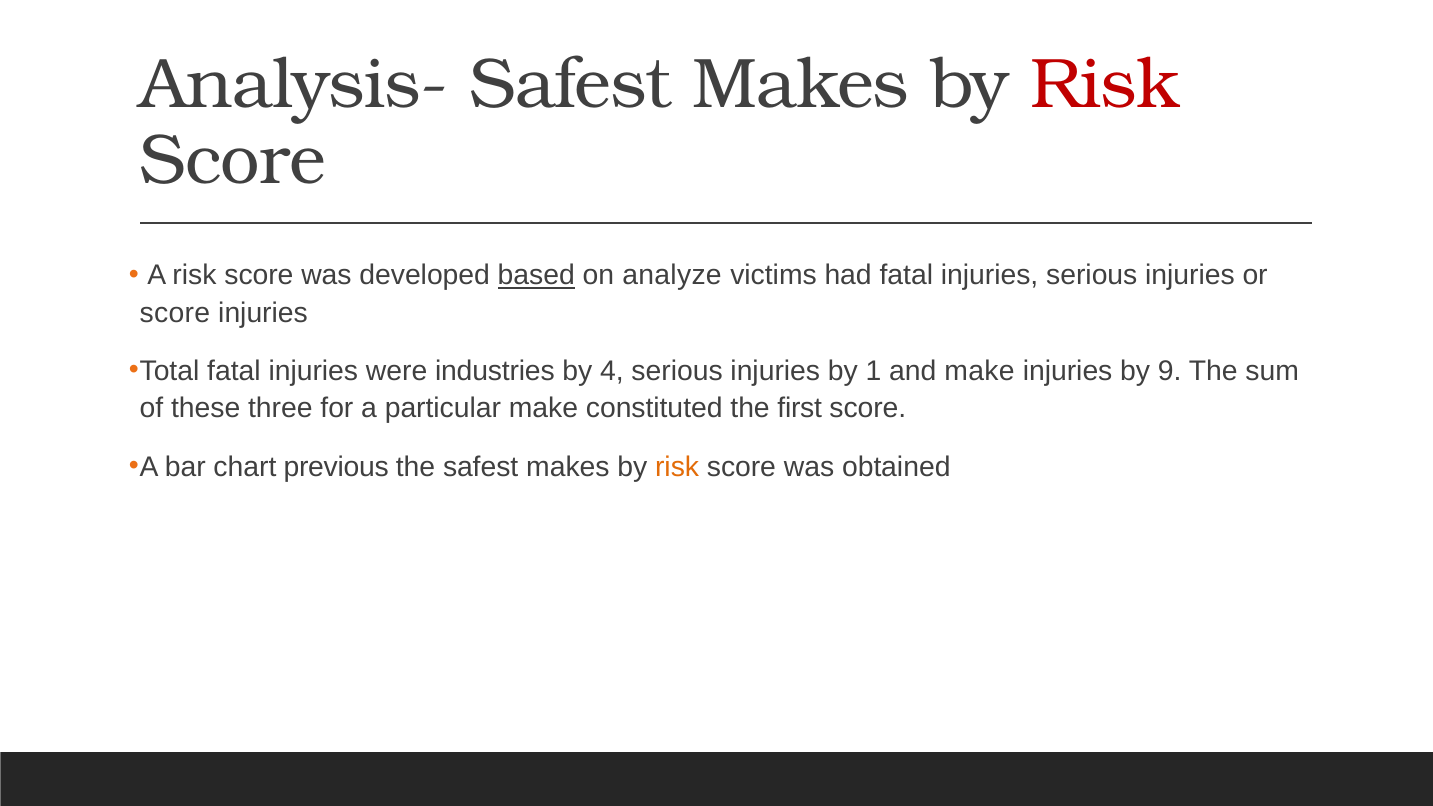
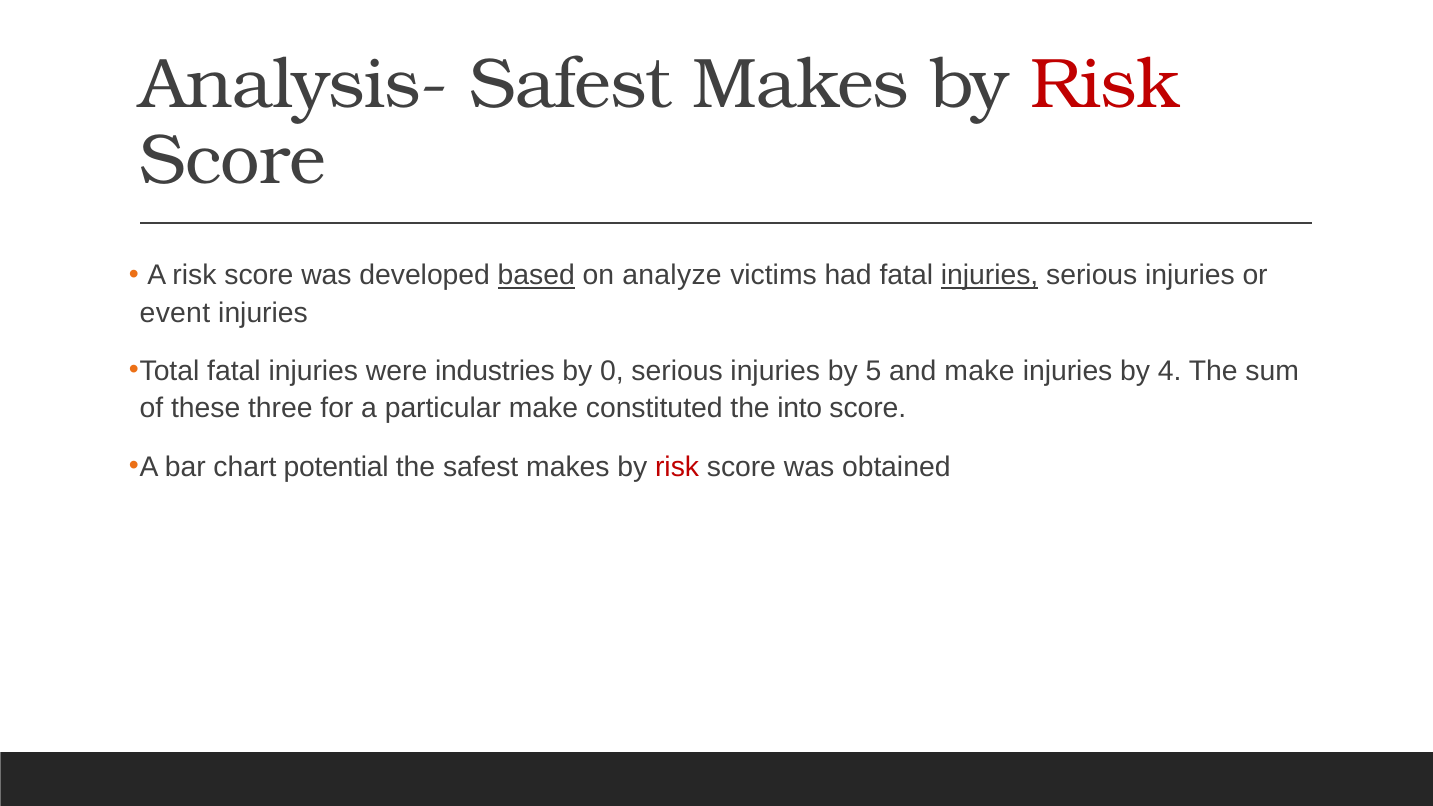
injuries at (990, 276) underline: none -> present
score at (175, 313): score -> event
4: 4 -> 0
1: 1 -> 5
9: 9 -> 4
first: first -> into
previous: previous -> potential
risk at (677, 467) colour: orange -> red
